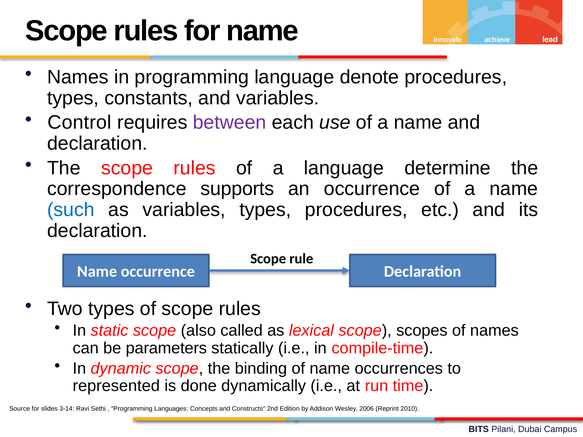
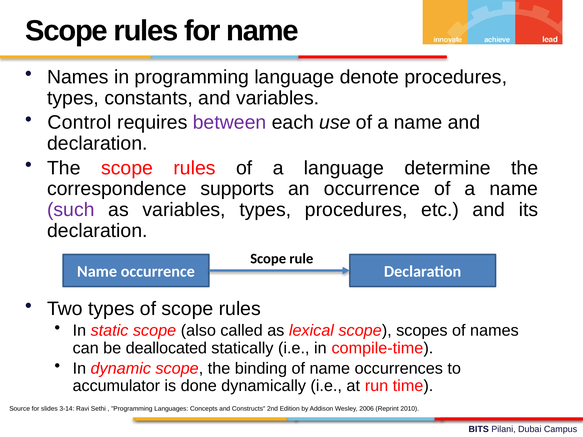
such colour: blue -> purple
parameters: parameters -> deallocated
represented: represented -> accumulator
